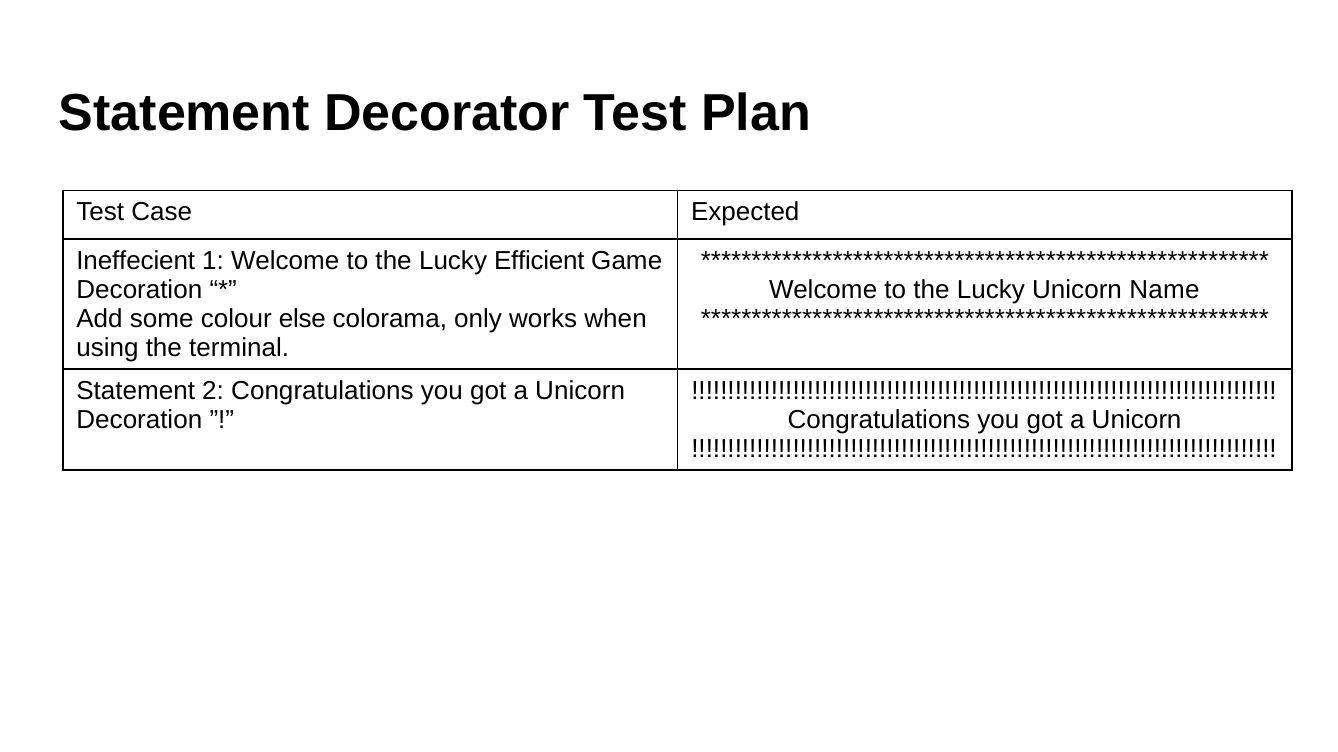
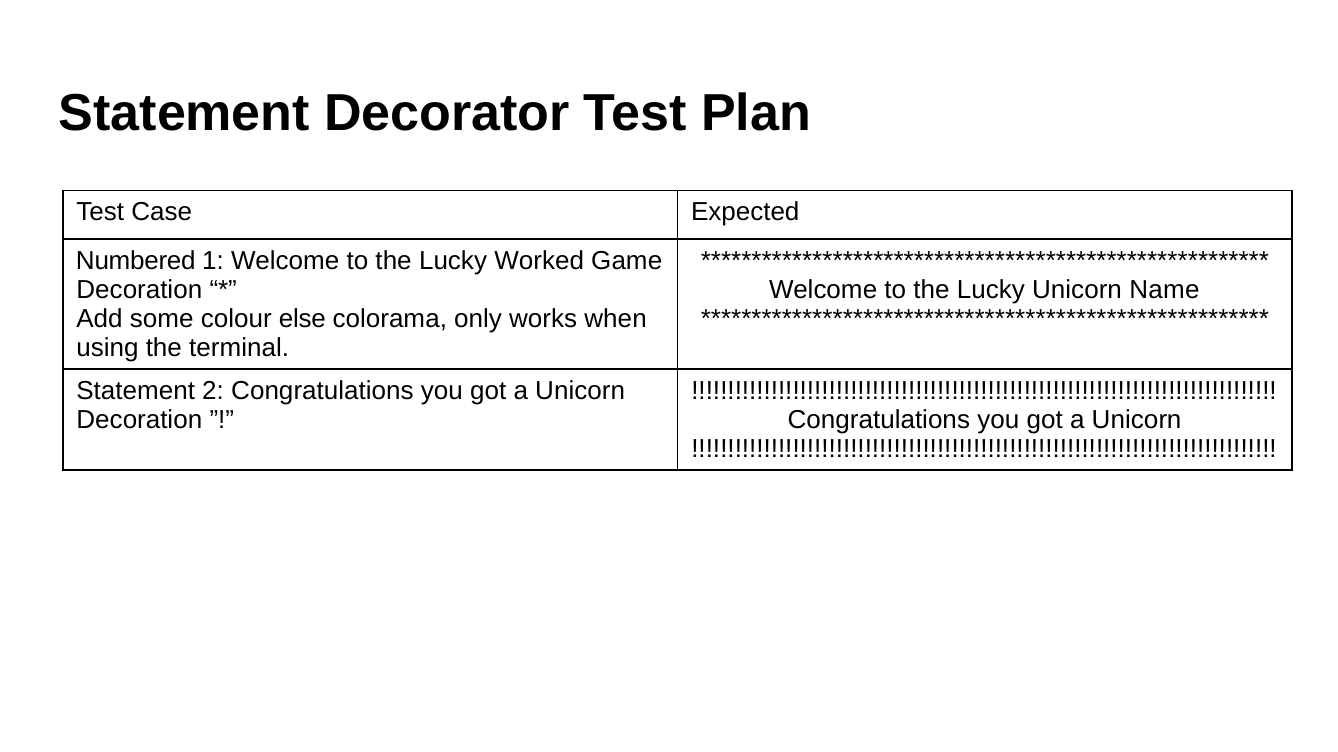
Ineffecient: Ineffecient -> Numbered
Efficient: Efficient -> Worked
